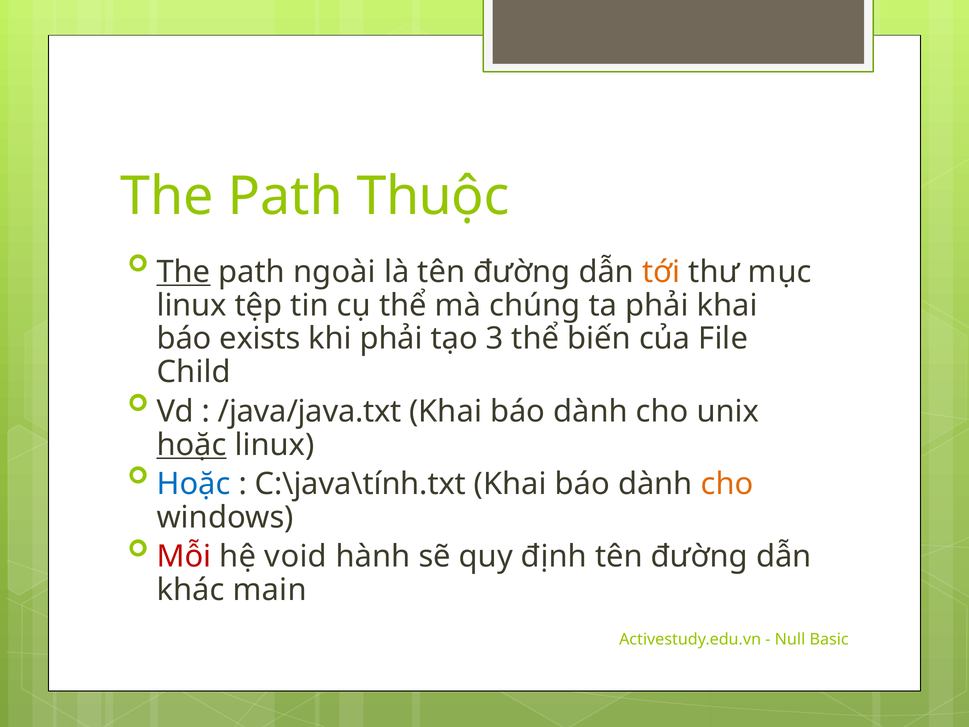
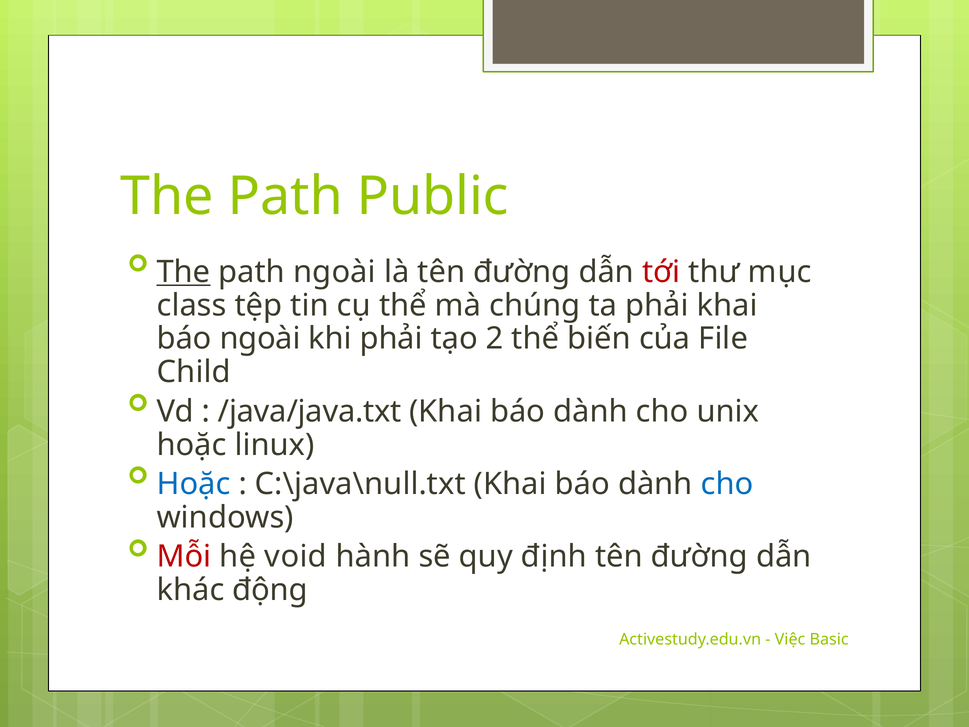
Thuộc: Thuộc -> Public
tới colour: orange -> red
linux at (192, 305): linux -> class
báo exists: exists -> ngoài
3: 3 -> 2
hoặc at (192, 445) underline: present -> none
C:\java\tính.txt: C:\java\tính.txt -> C:\java\null.txt
cho at (727, 484) colour: orange -> blue
main: main -> động
Null: Null -> Việc
